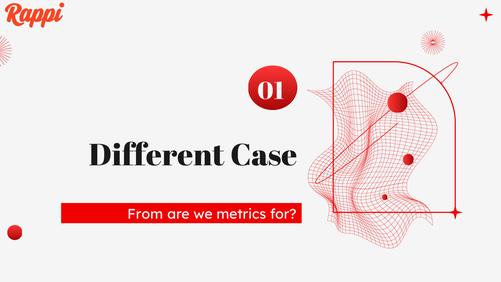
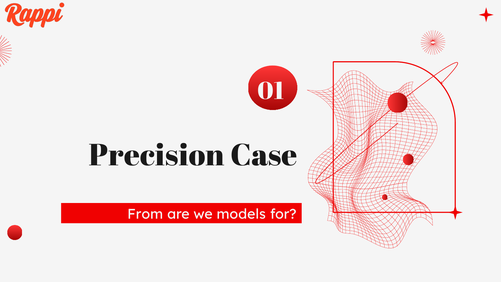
Different: Different -> Precision
metrics: metrics -> models
